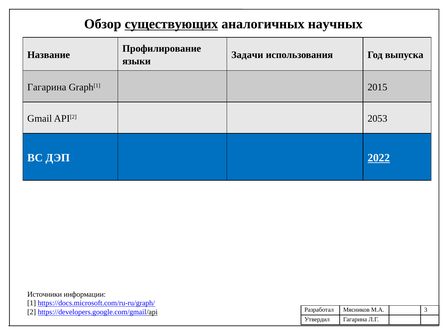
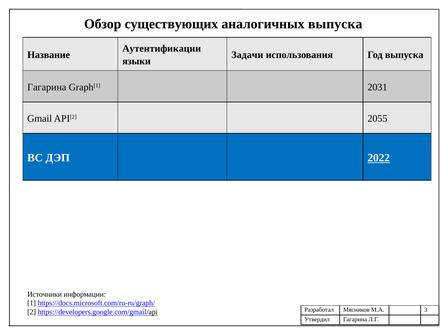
существующих underline: present -> none
аналогичных научных: научных -> выпуска
Профилирование: Профилирование -> Аутентификации
2015: 2015 -> 2031
2053: 2053 -> 2055
